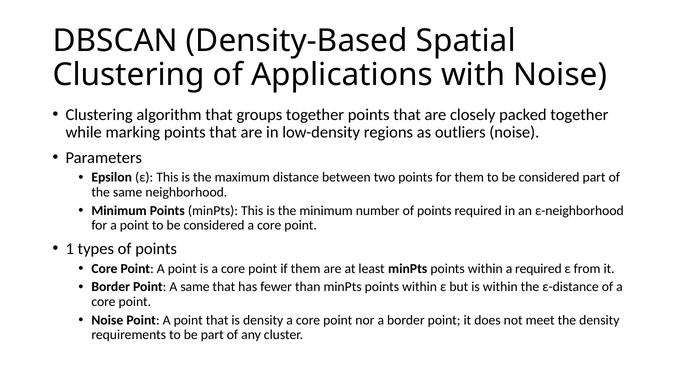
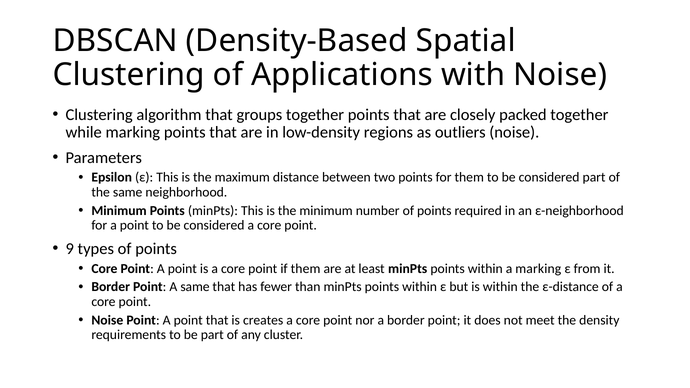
1: 1 -> 9
a required: required -> marking
is density: density -> creates
